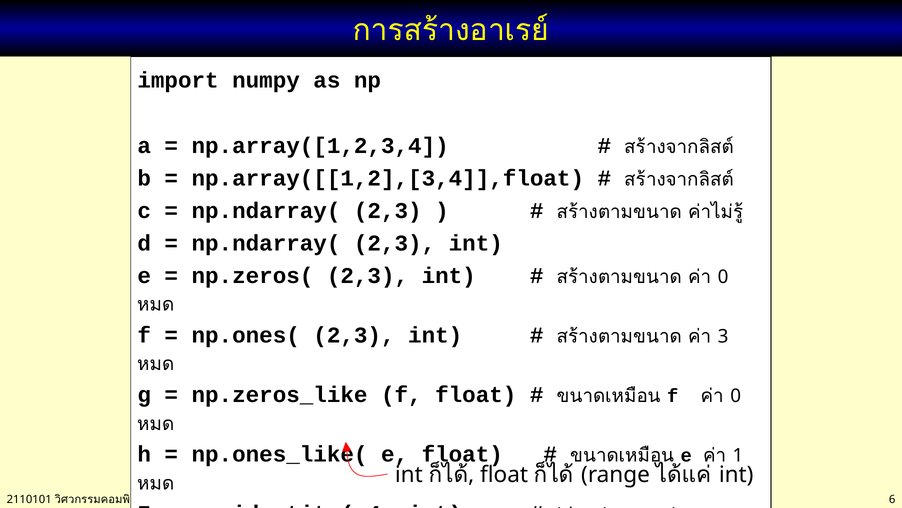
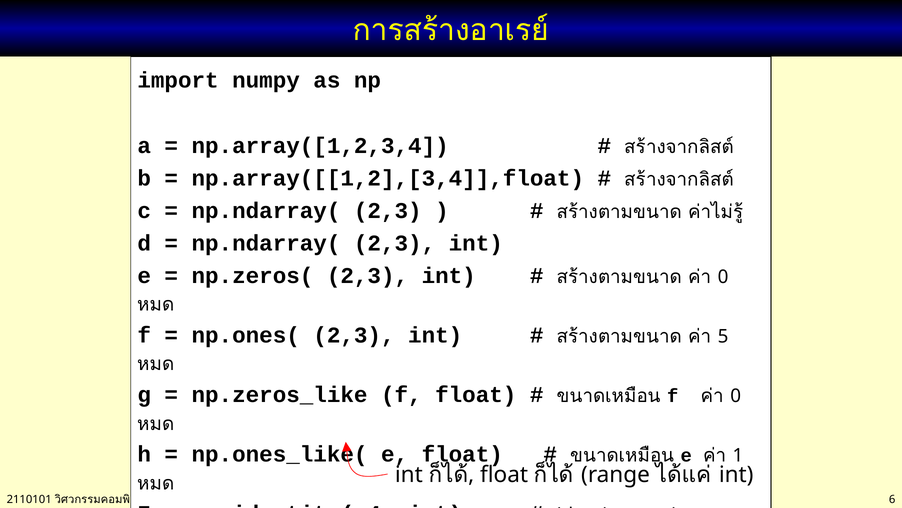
3: 3 -> 5
